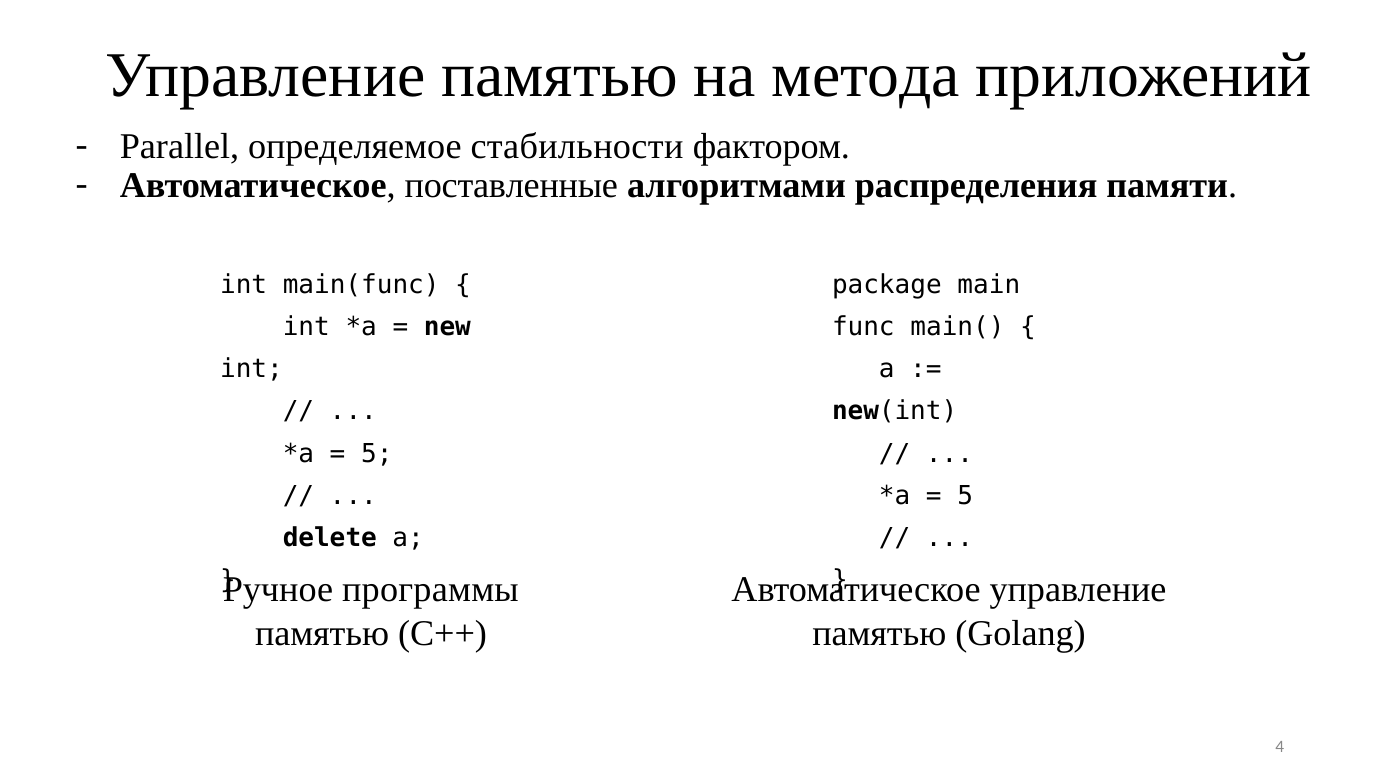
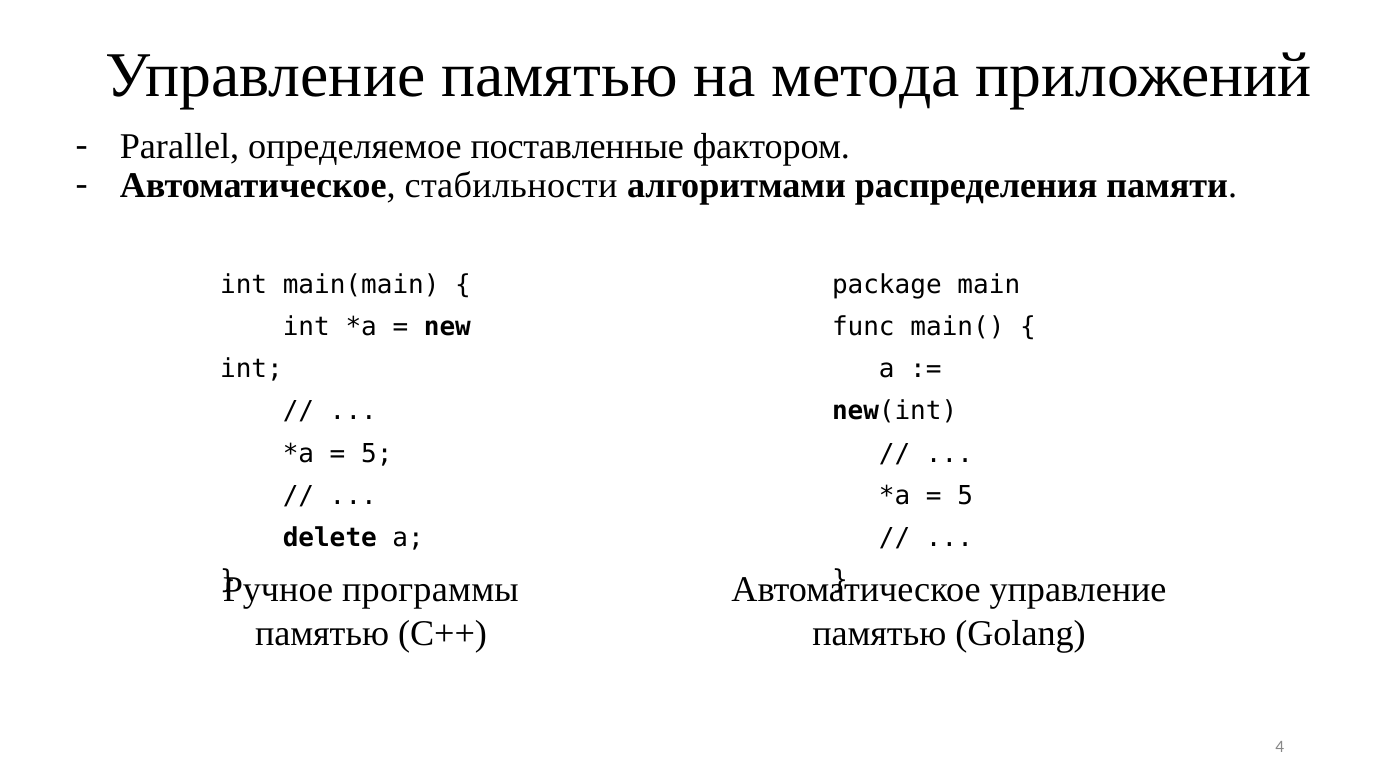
стабильности: стабильности -> поставленные
поставленные: поставленные -> стабильности
main(func: main(func -> main(main
